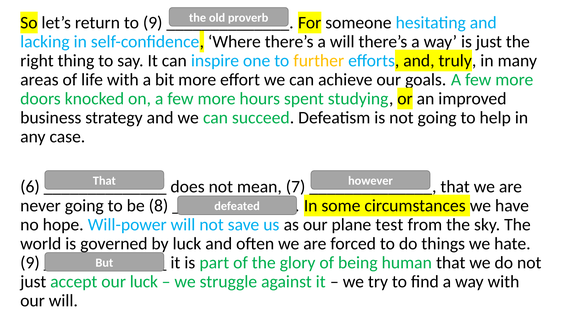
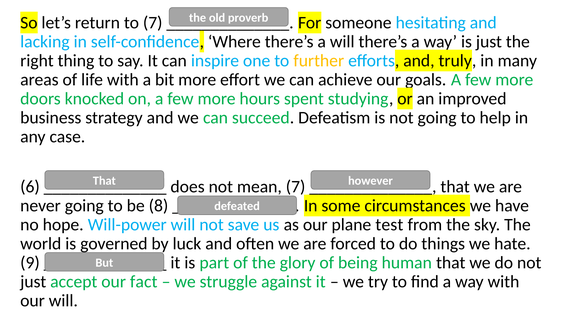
to 9: 9 -> 7
our luck: luck -> fact
